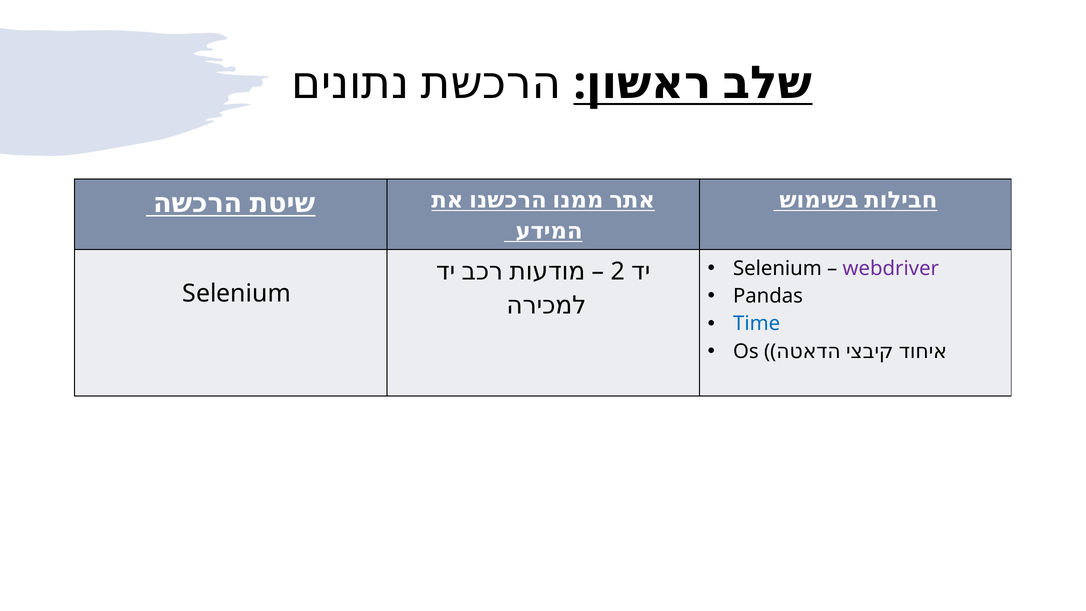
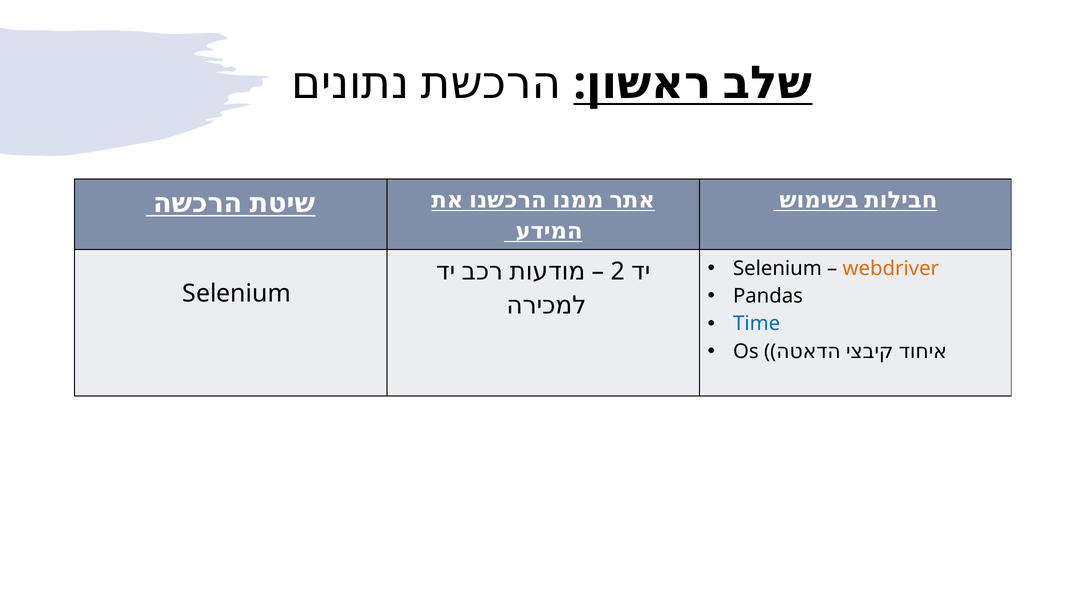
webdriver colour: purple -> orange
